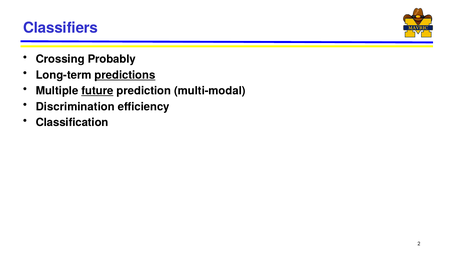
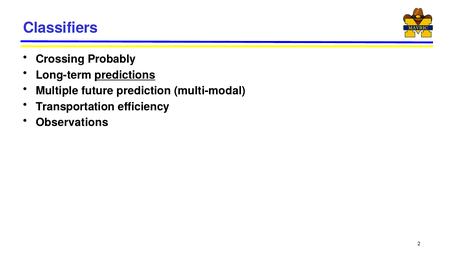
future underline: present -> none
Discrimination: Discrimination -> Transportation
Classification: Classification -> Observations
